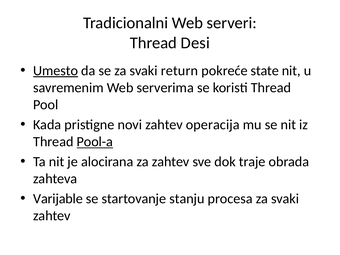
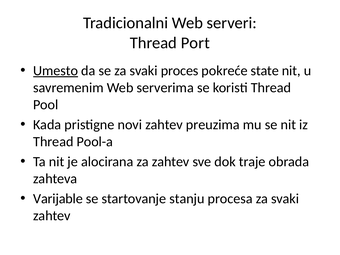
Desi: Desi -> Port
return: return -> proces
operacija: operacija -> preuzima
Pool-a underline: present -> none
